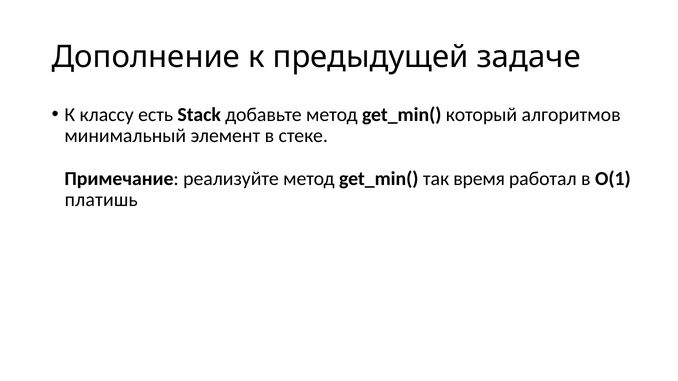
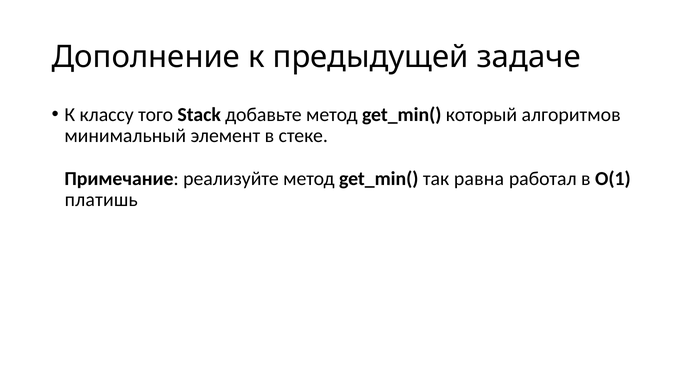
есть: есть -> того
время: время -> равна
